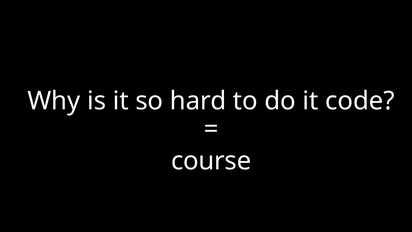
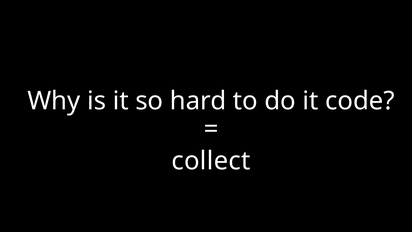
course: course -> collect
